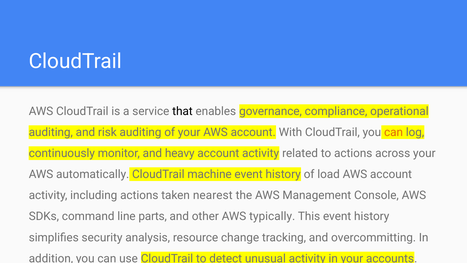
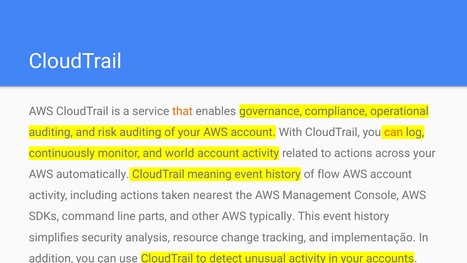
that colour: black -> orange
heavy: heavy -> world
machine: machine -> meaning
load: load -> flow
overcommitting: overcommitting -> implementação
